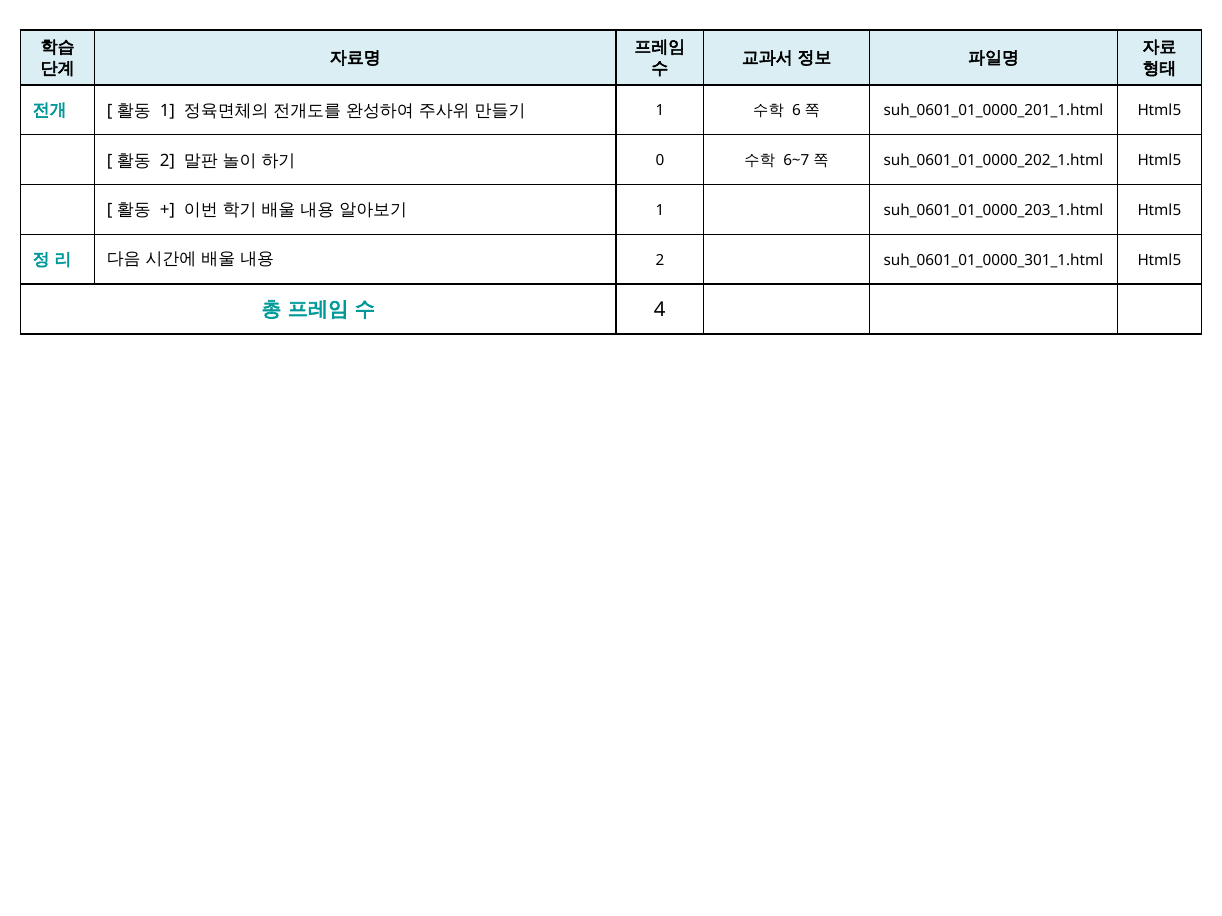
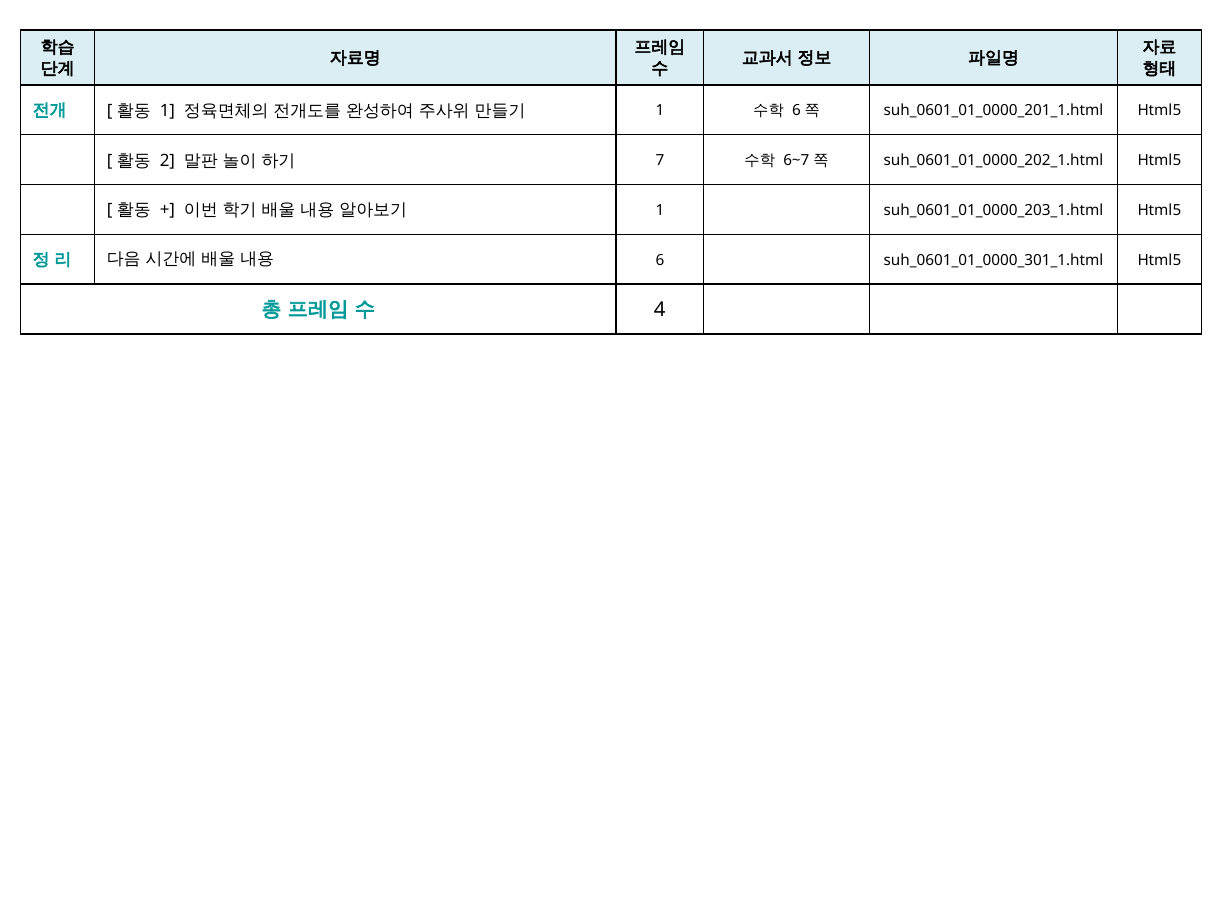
0: 0 -> 7
2 at (660, 260): 2 -> 6
